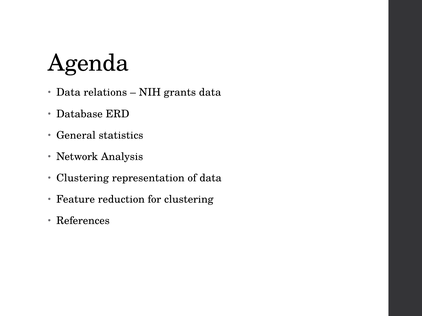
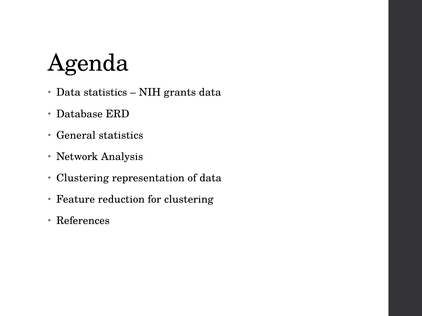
Data relations: relations -> statistics
